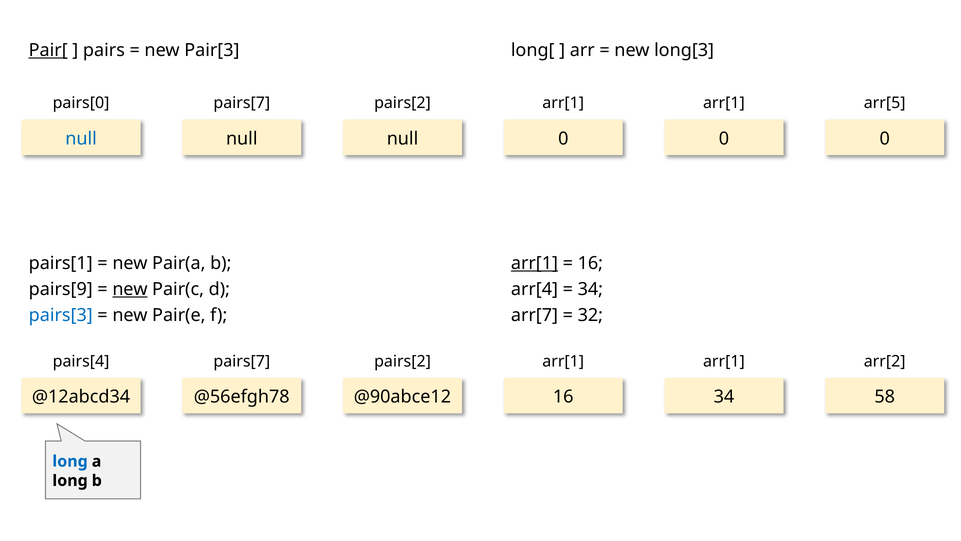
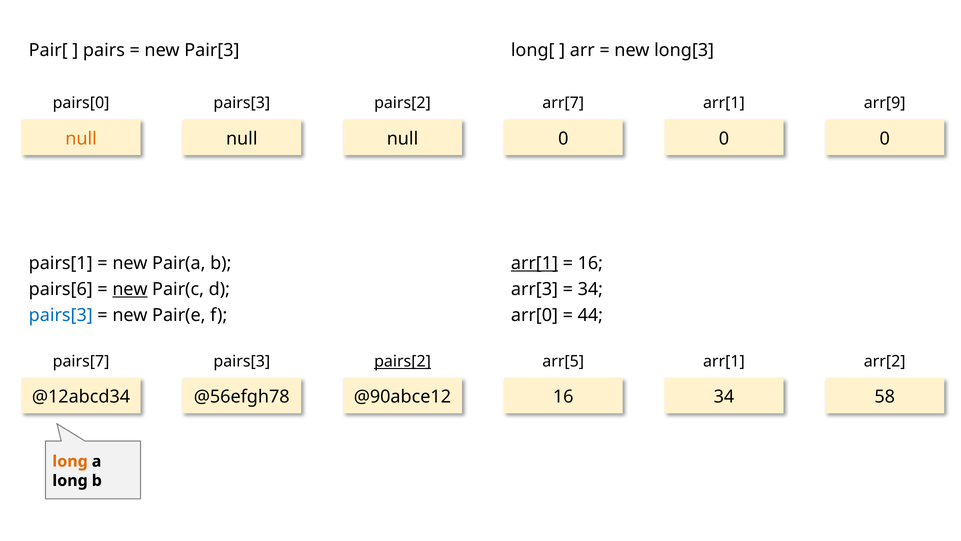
Pair[ underline: present -> none
pairs[7 at (242, 103): pairs[7 -> pairs[3
arr[1 at (563, 103): arr[1 -> arr[7
arr[5: arr[5 -> arr[9
null at (81, 139) colour: blue -> orange
pairs[9: pairs[9 -> pairs[6
arr[4: arr[4 -> arr[3
arr[7: arr[7 -> arr[0
32: 32 -> 44
pairs[4: pairs[4 -> pairs[7
pairs[7 at (242, 361): pairs[7 -> pairs[3
pairs[2 at (403, 361) underline: none -> present
arr[1 at (563, 361): arr[1 -> arr[5
long at (70, 461) colour: blue -> orange
